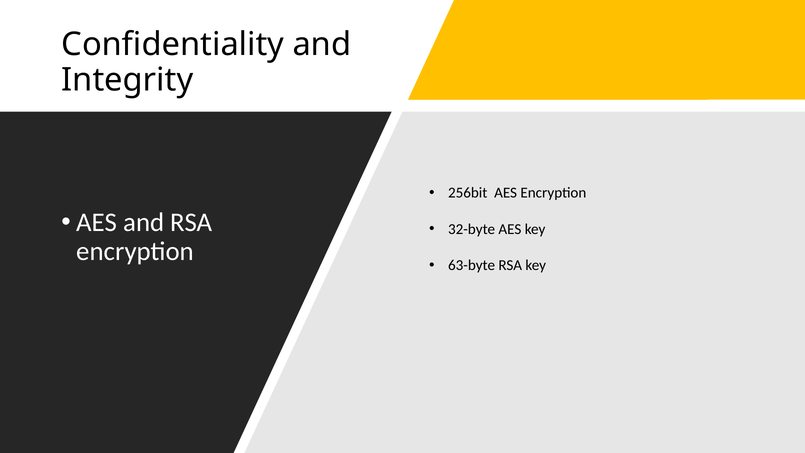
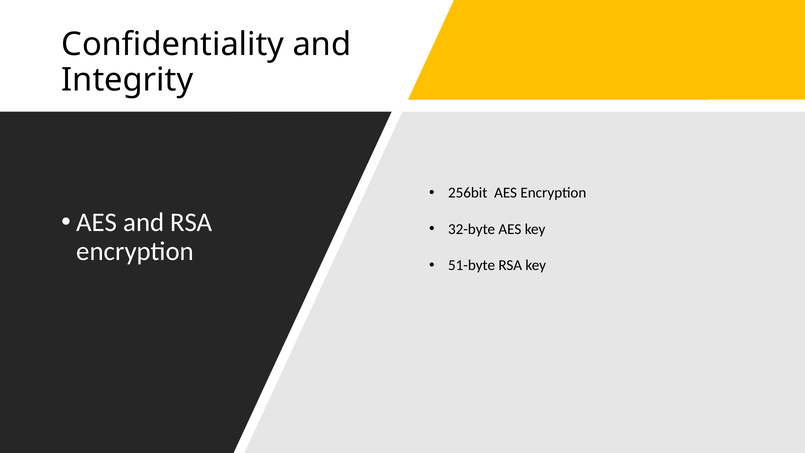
63-byte: 63-byte -> 51-byte
